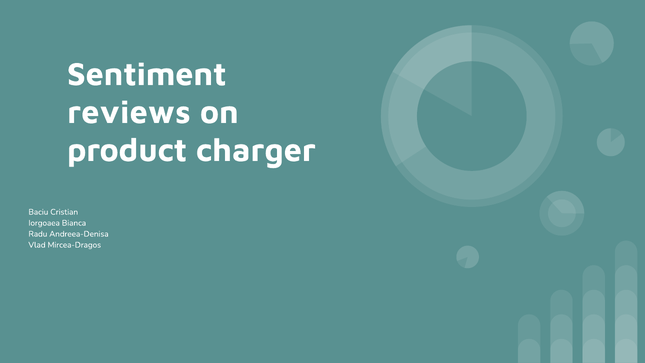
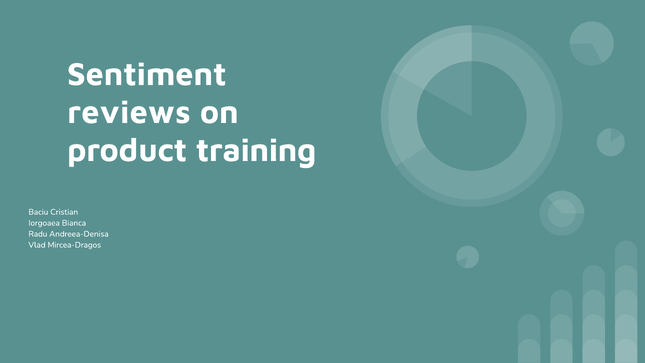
charger: charger -> training
